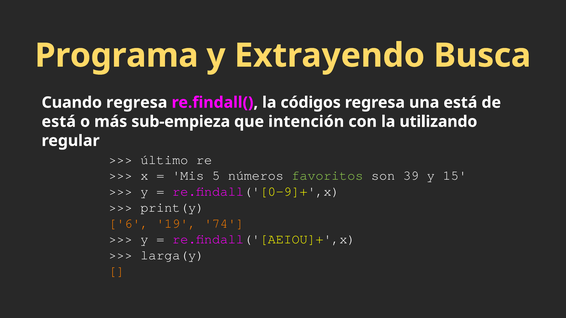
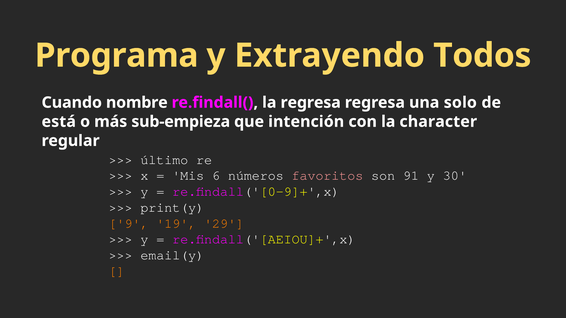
Busca: Busca -> Todos
Cuando regresa: regresa -> nombre
la códigos: códigos -> regresa
una está: está -> solo
utilizando: utilizando -> character
5: 5 -> 6
favoritos colour: light green -> pink
39: 39 -> 91
15: 15 -> 30
6: 6 -> 9
74: 74 -> 29
larga(y: larga(y -> email(y
